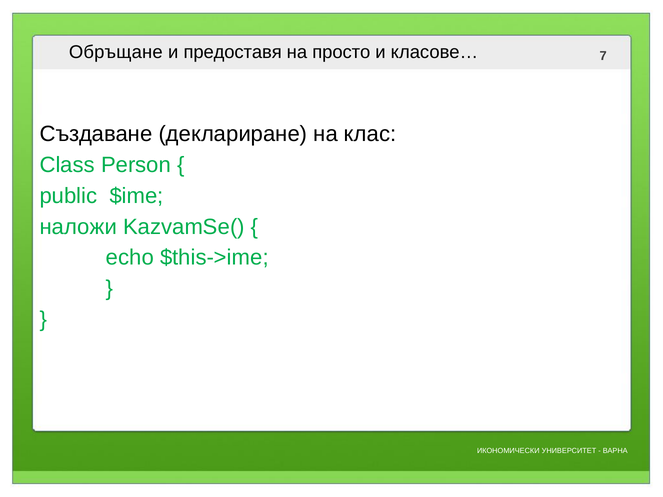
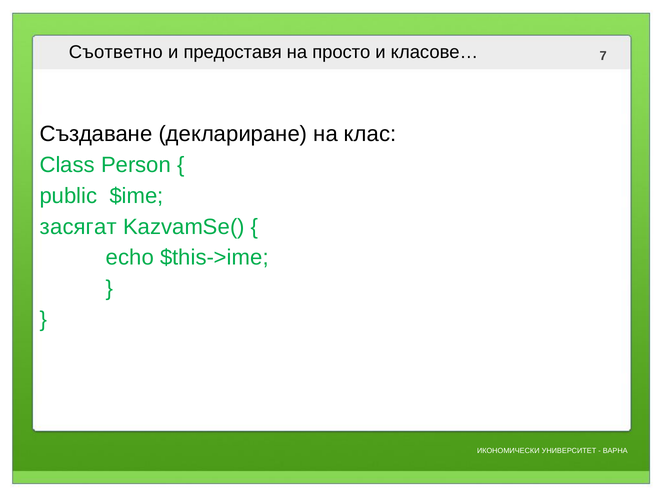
Обръщане: Обръщане -> Съответно
наложи: наложи -> засягат
